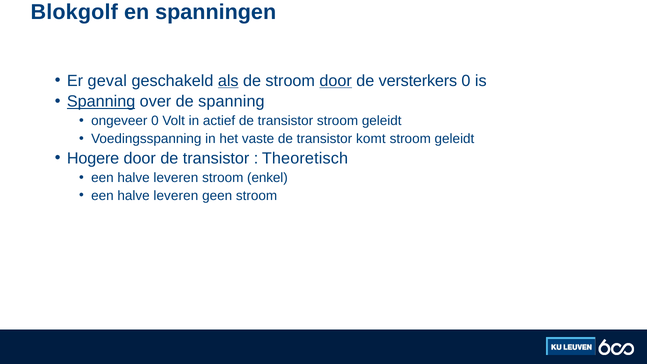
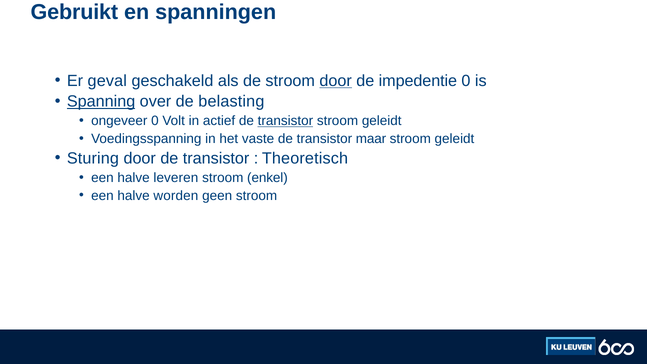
Blokgolf: Blokgolf -> Gebruikt
als underline: present -> none
versterkers: versterkers -> impedentie
de spanning: spanning -> belasting
transistor at (285, 121) underline: none -> present
komt: komt -> maar
Hogere: Hogere -> Sturing
leveren at (176, 196): leveren -> worden
